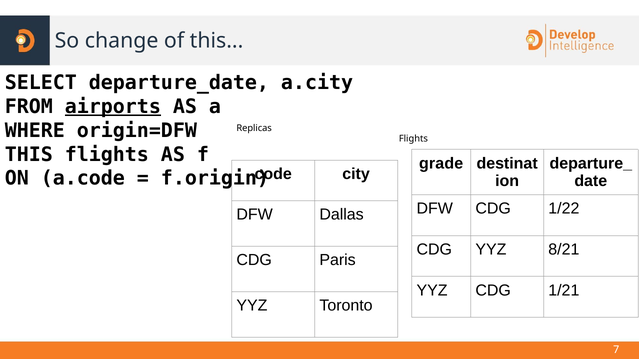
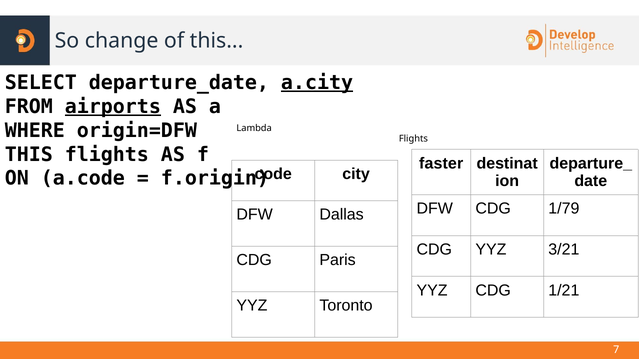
a.city underline: none -> present
Replicas: Replicas -> Lambda
grade: grade -> faster
1/22: 1/22 -> 1/79
8/21: 8/21 -> 3/21
